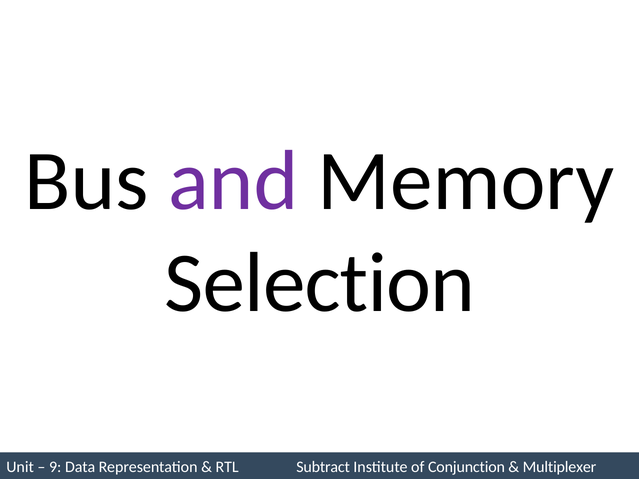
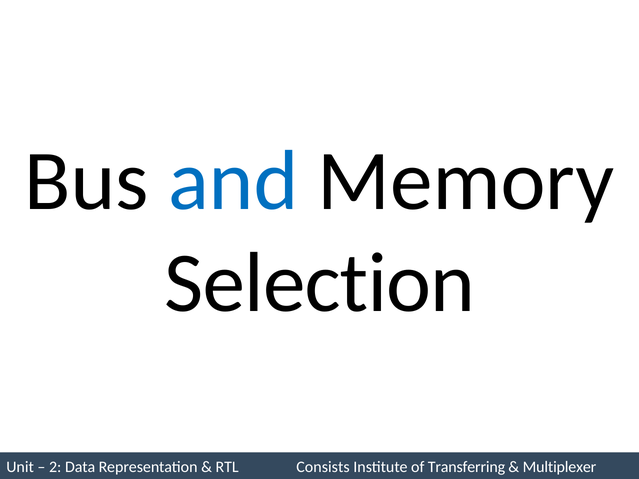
and colour: purple -> blue
9: 9 -> 2
Subtract: Subtract -> Consists
Conjunction: Conjunction -> Transferring
